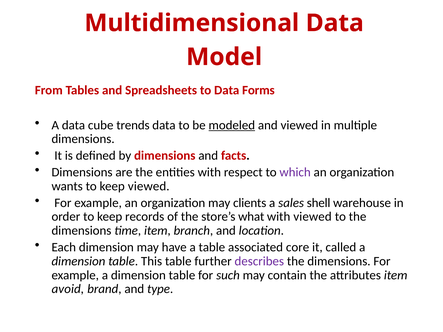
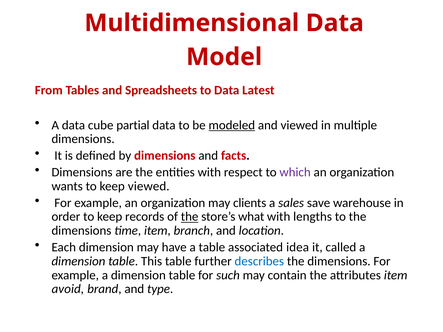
Forms: Forms -> Latest
trends: trends -> partial
shell: shell -> save
the at (190, 217) underline: none -> present
with viewed: viewed -> lengths
core: core -> idea
describes colour: purple -> blue
